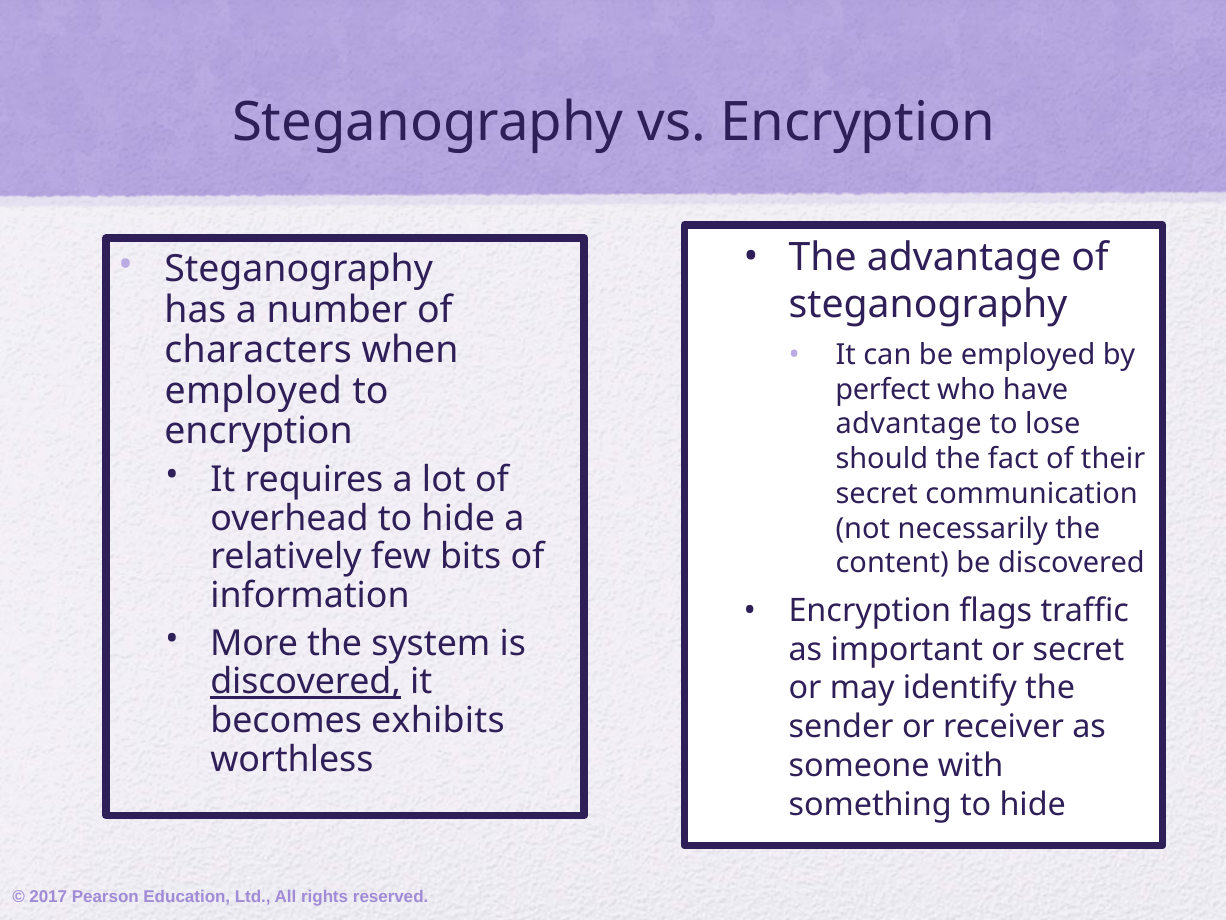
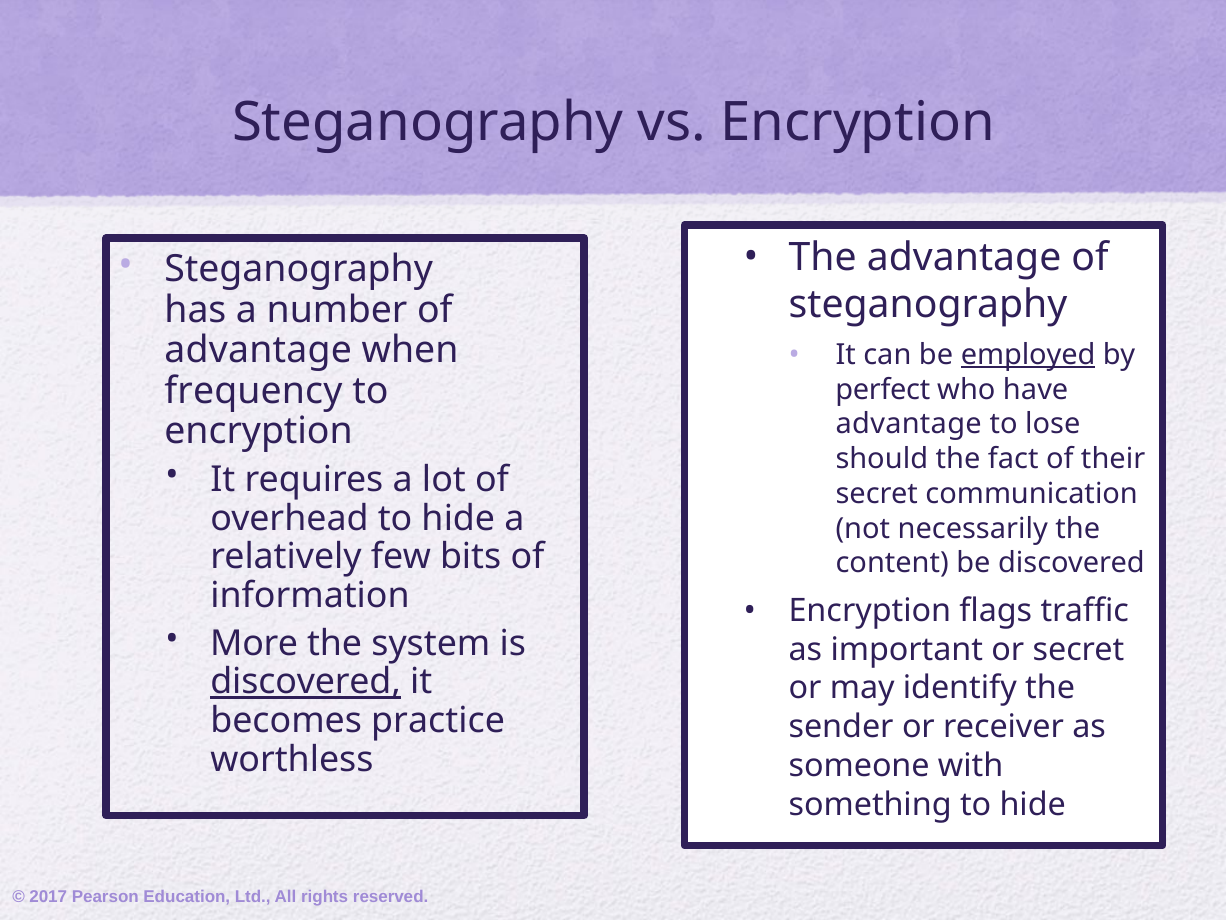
characters at (258, 350): characters -> advantage
employed at (1028, 354) underline: none -> present
employed at (253, 391): employed -> frequency
exhibits: exhibits -> practice
